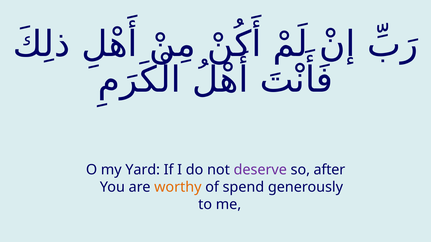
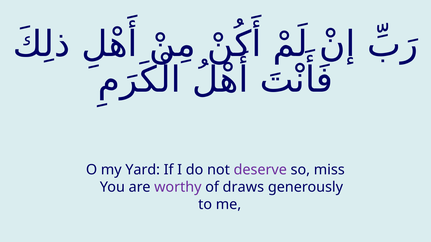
after: after -> miss
worthy colour: orange -> purple
spend: spend -> draws
